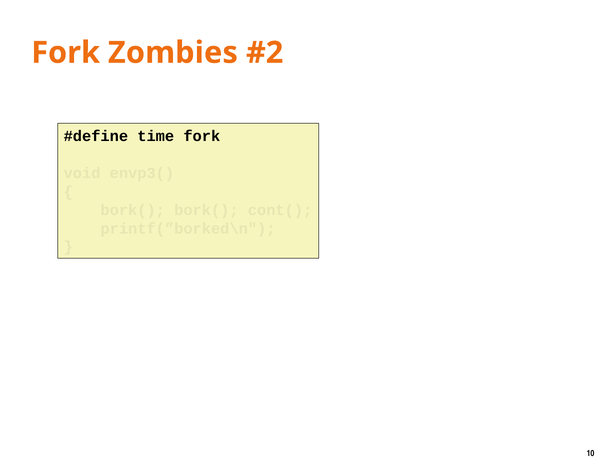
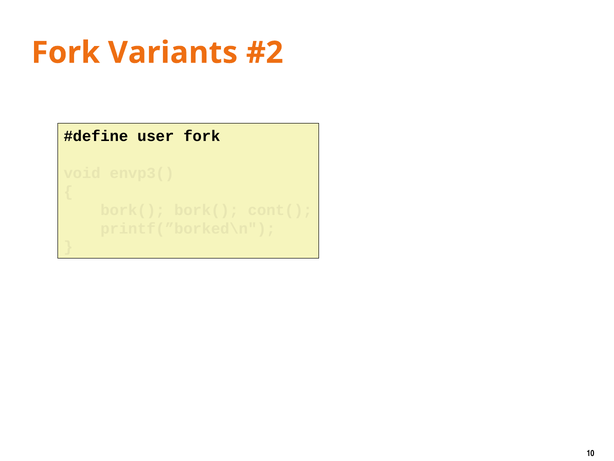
Zombies: Zombies -> Variants
time: time -> user
